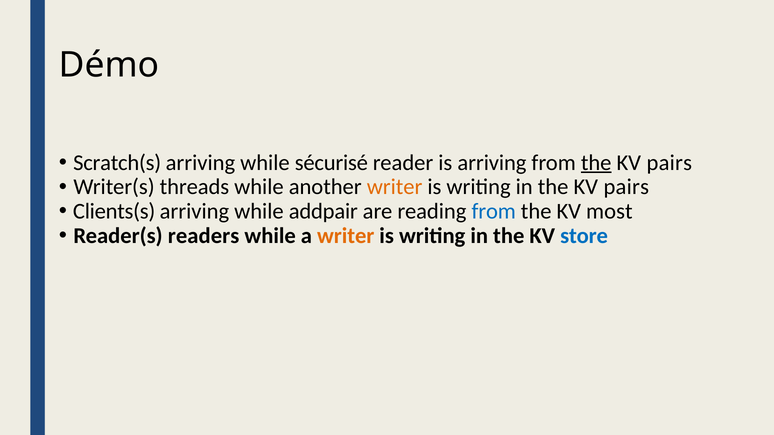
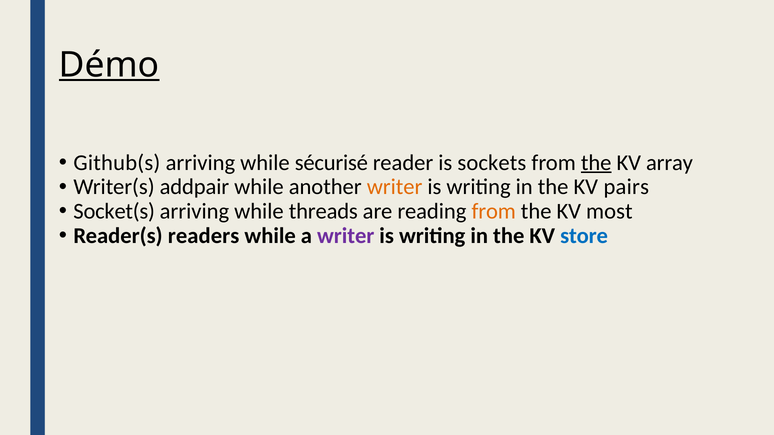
Démo underline: none -> present
Scratch(s: Scratch(s -> Github(s
is arriving: arriving -> sockets
pairs at (669, 163): pairs -> array
threads: threads -> addpair
Clients(s: Clients(s -> Socket(s
addpair: addpair -> threads
from at (494, 212) colour: blue -> orange
writer at (346, 236) colour: orange -> purple
